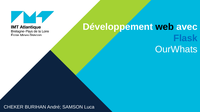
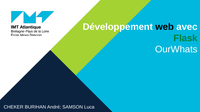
Flask colour: blue -> green
